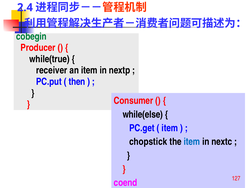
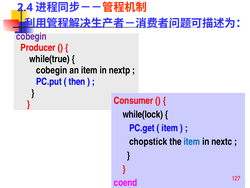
cobegin at (31, 36) colour: green -> purple
receiver at (52, 70): receiver -> cobegin
while(else: while(else -> while(lock
